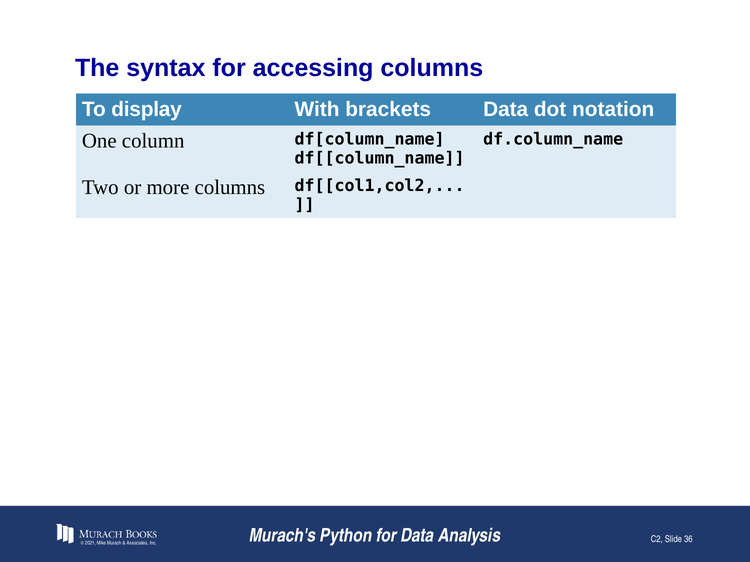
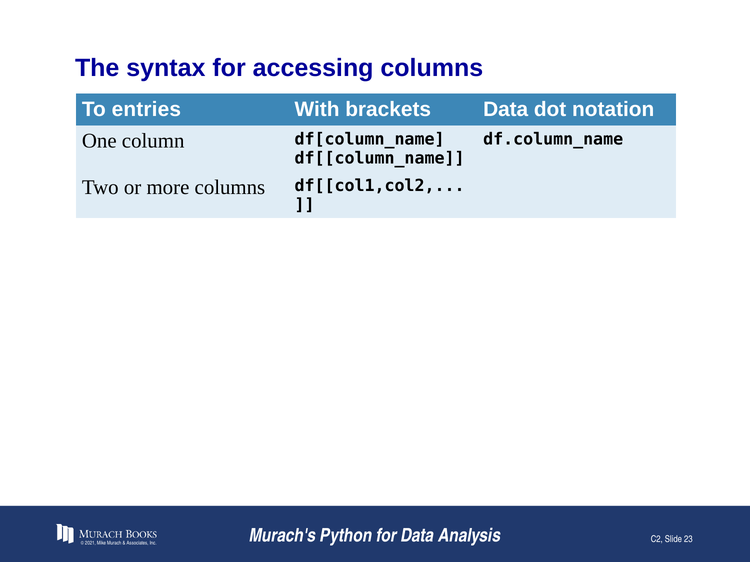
display: display -> entries
36: 36 -> 23
